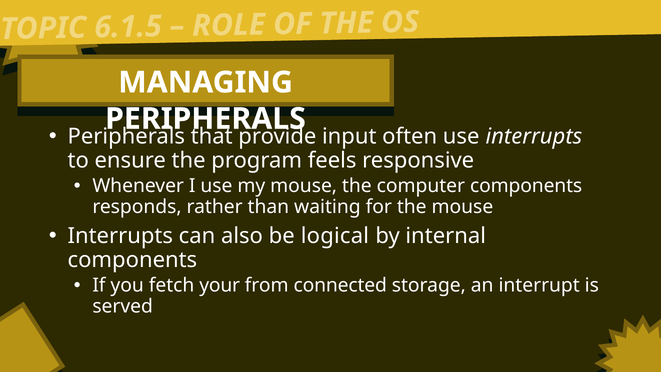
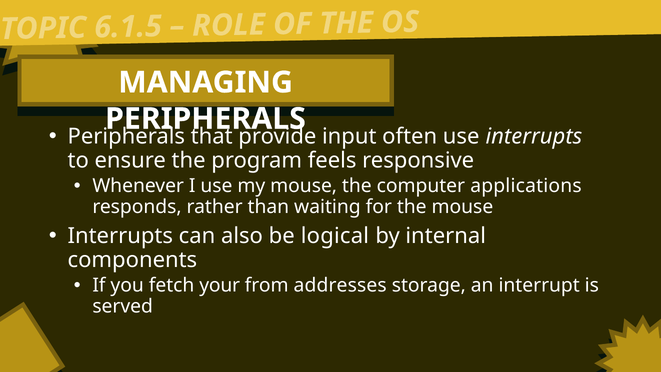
computer components: components -> applications
connected: connected -> addresses
